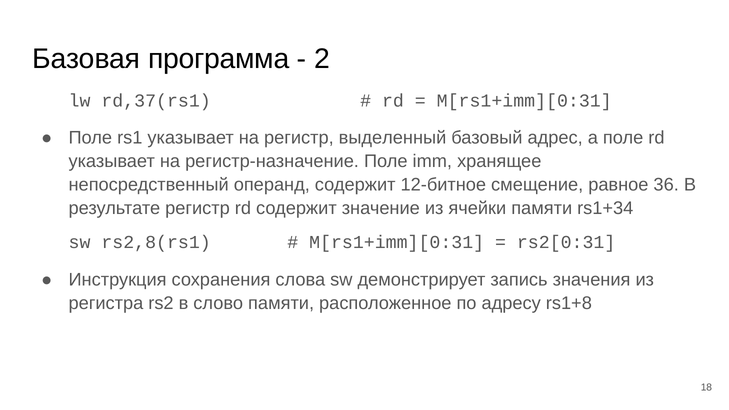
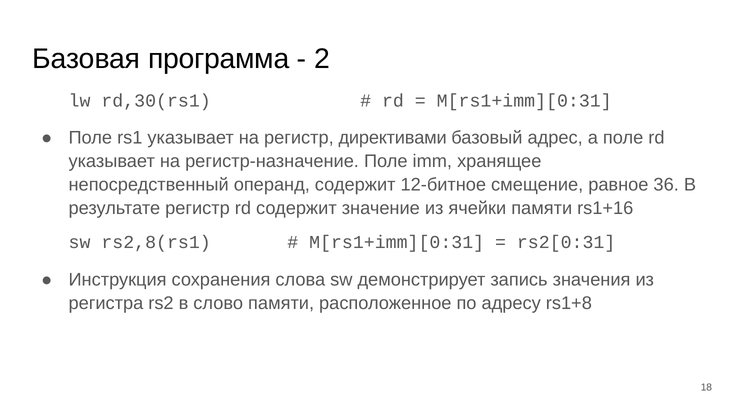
rd,37(rs1: rd,37(rs1 -> rd,30(rs1
выделенный: выделенный -> директивами
rs1+34: rs1+34 -> rs1+16
